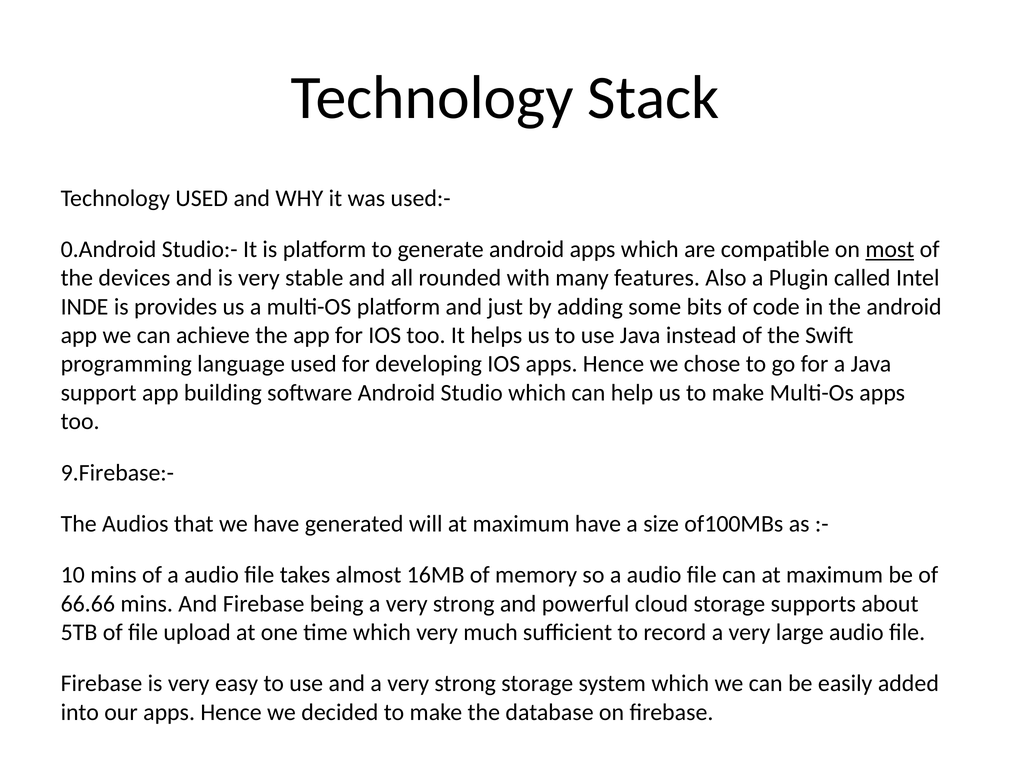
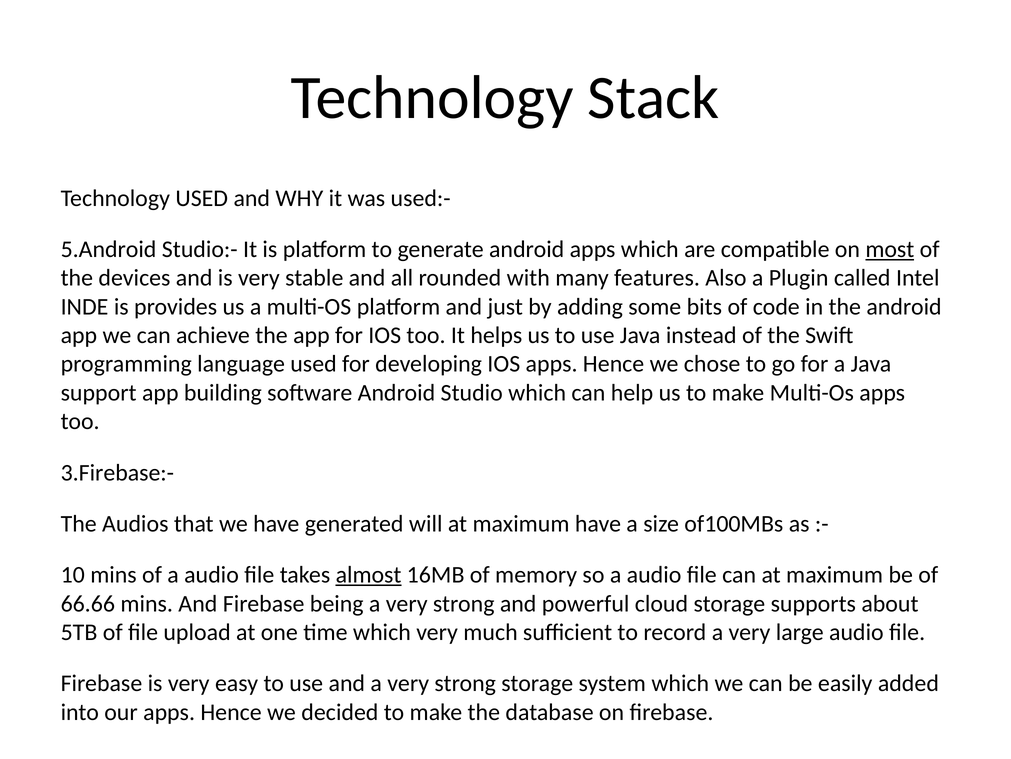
0.Android: 0.Android -> 5.Android
9.Firebase:-: 9.Firebase:- -> 3.Firebase:-
almost underline: none -> present
